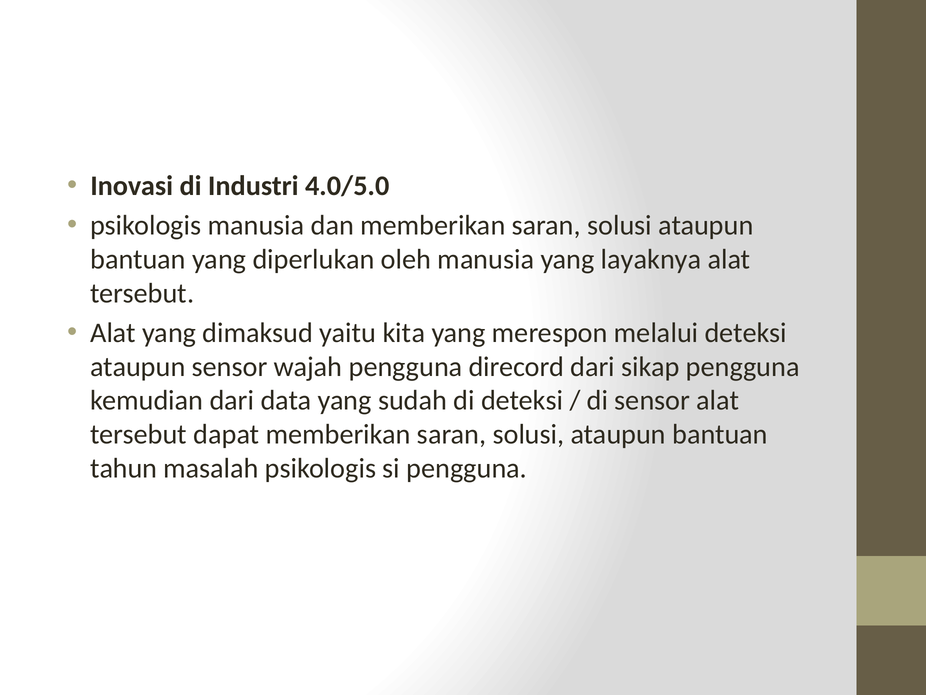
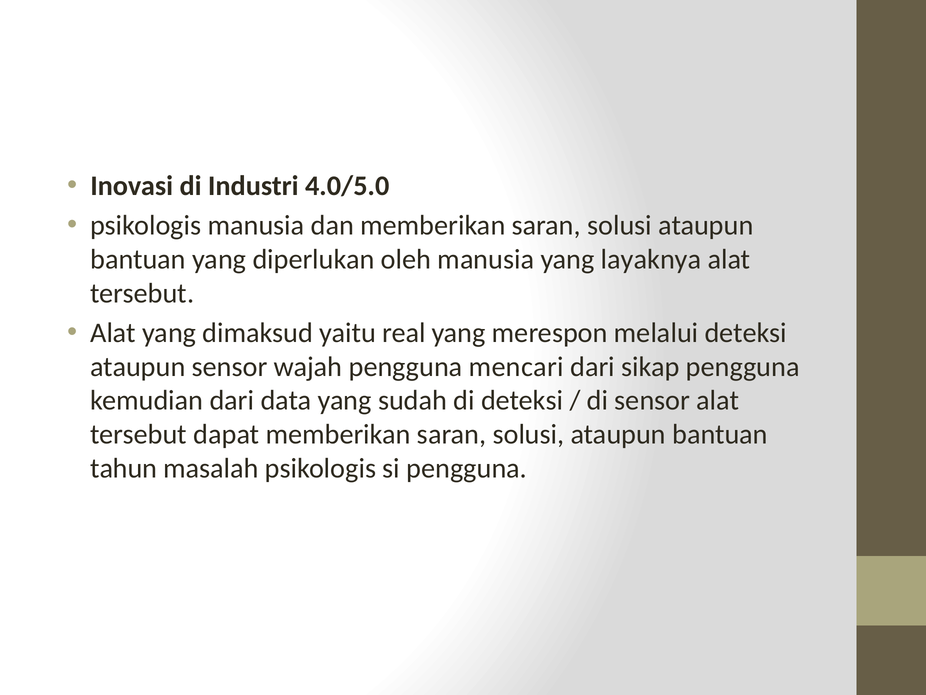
kita: kita -> real
direcord: direcord -> mencari
